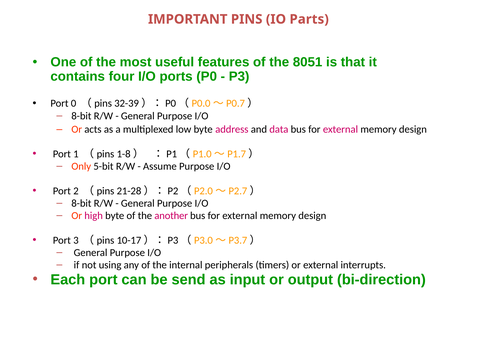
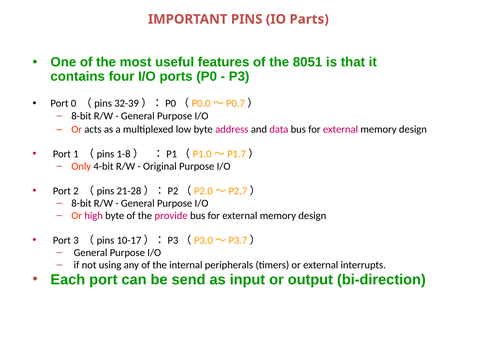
5-bit: 5-bit -> 4-bit
Assume: Assume -> Original
another: another -> provide
